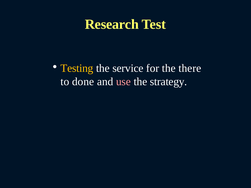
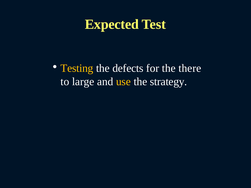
Research: Research -> Expected
service: service -> defects
done: done -> large
use colour: pink -> yellow
